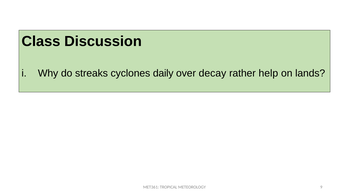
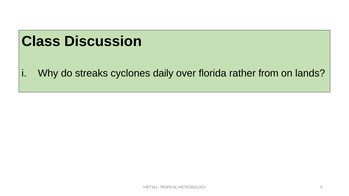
decay: decay -> florida
help: help -> from
